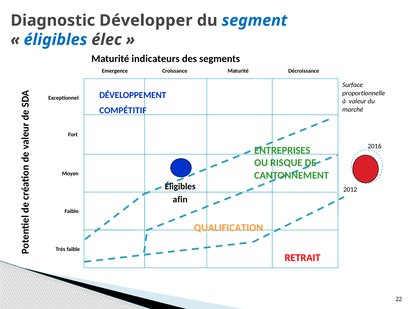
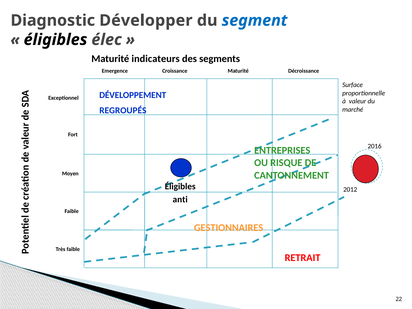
éligibles at (55, 40) colour: blue -> black
COMPÉTITIF: COMPÉTITIF -> REGROUPÉS
afin: afin -> anti
QUALIFICATION: QUALIFICATION -> GESTIONNAIRES
